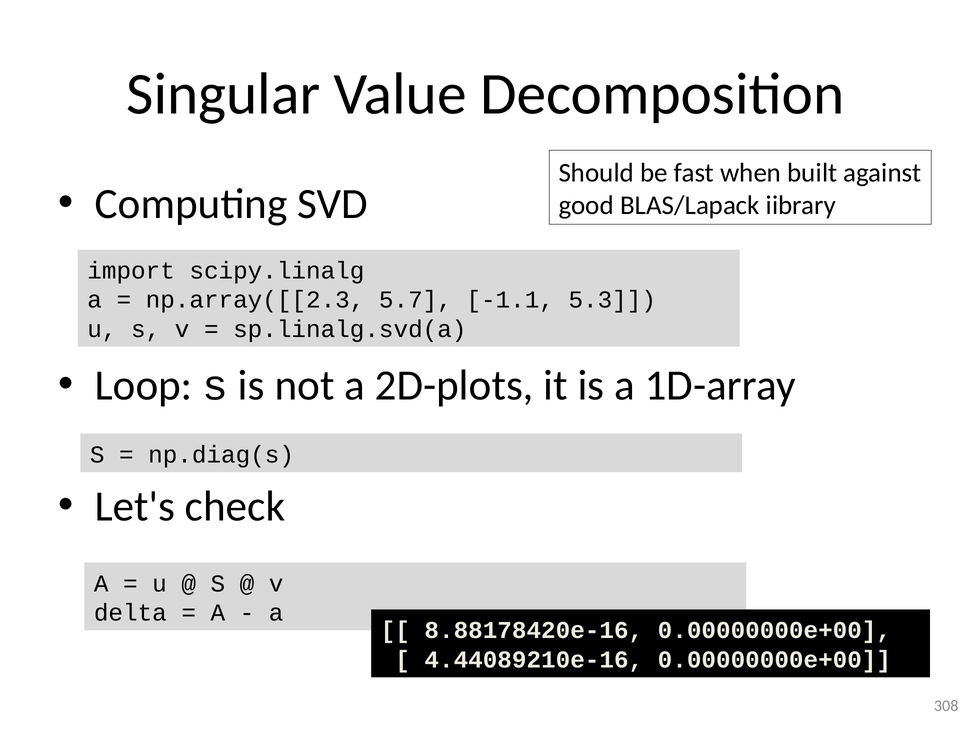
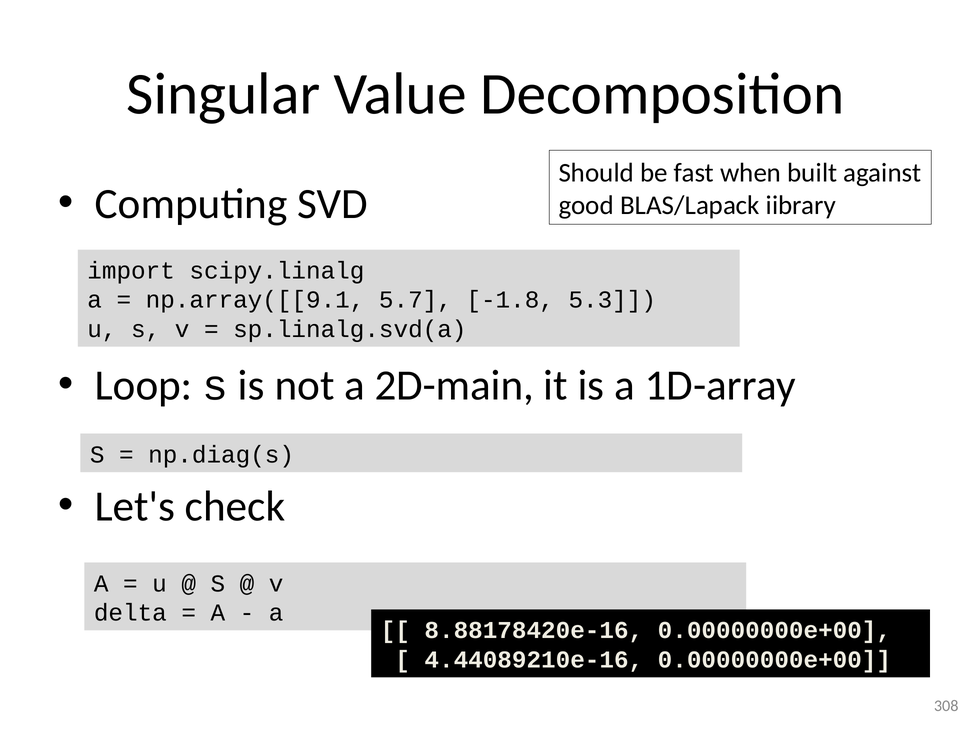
np.array([[2.3: np.array([[2.3 -> np.array([[9.1
-1.1: -1.1 -> -1.8
2D-plots: 2D-plots -> 2D-main
